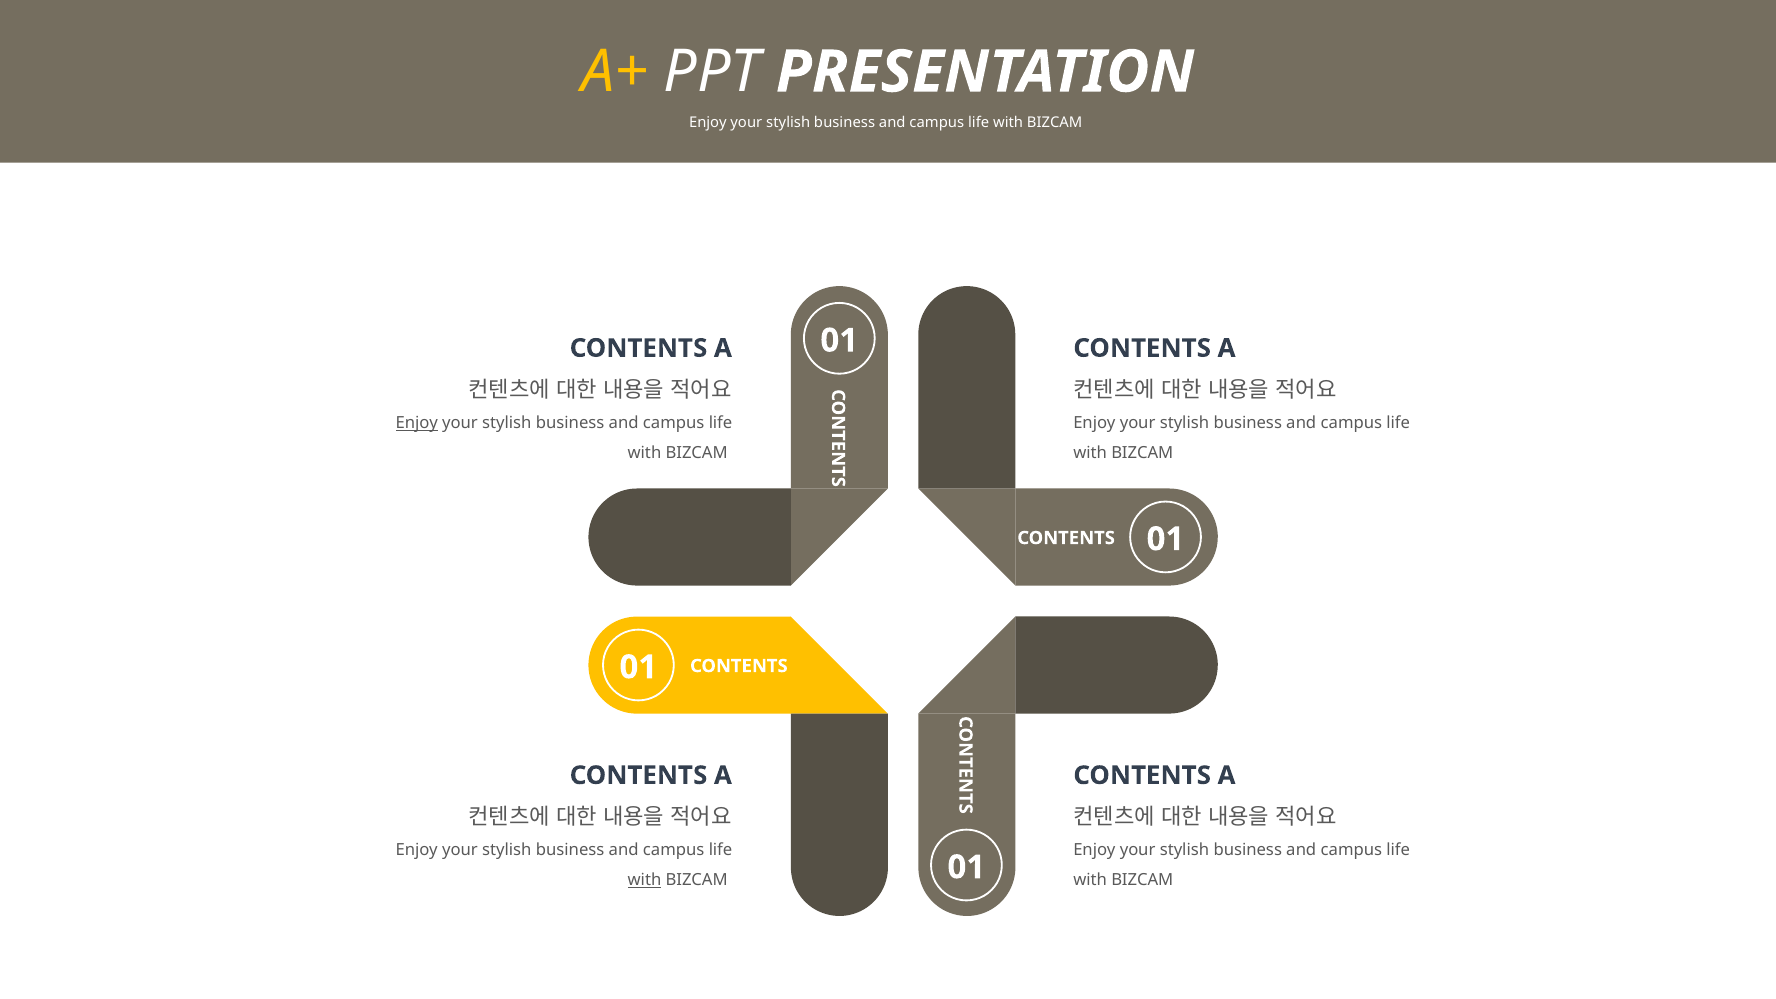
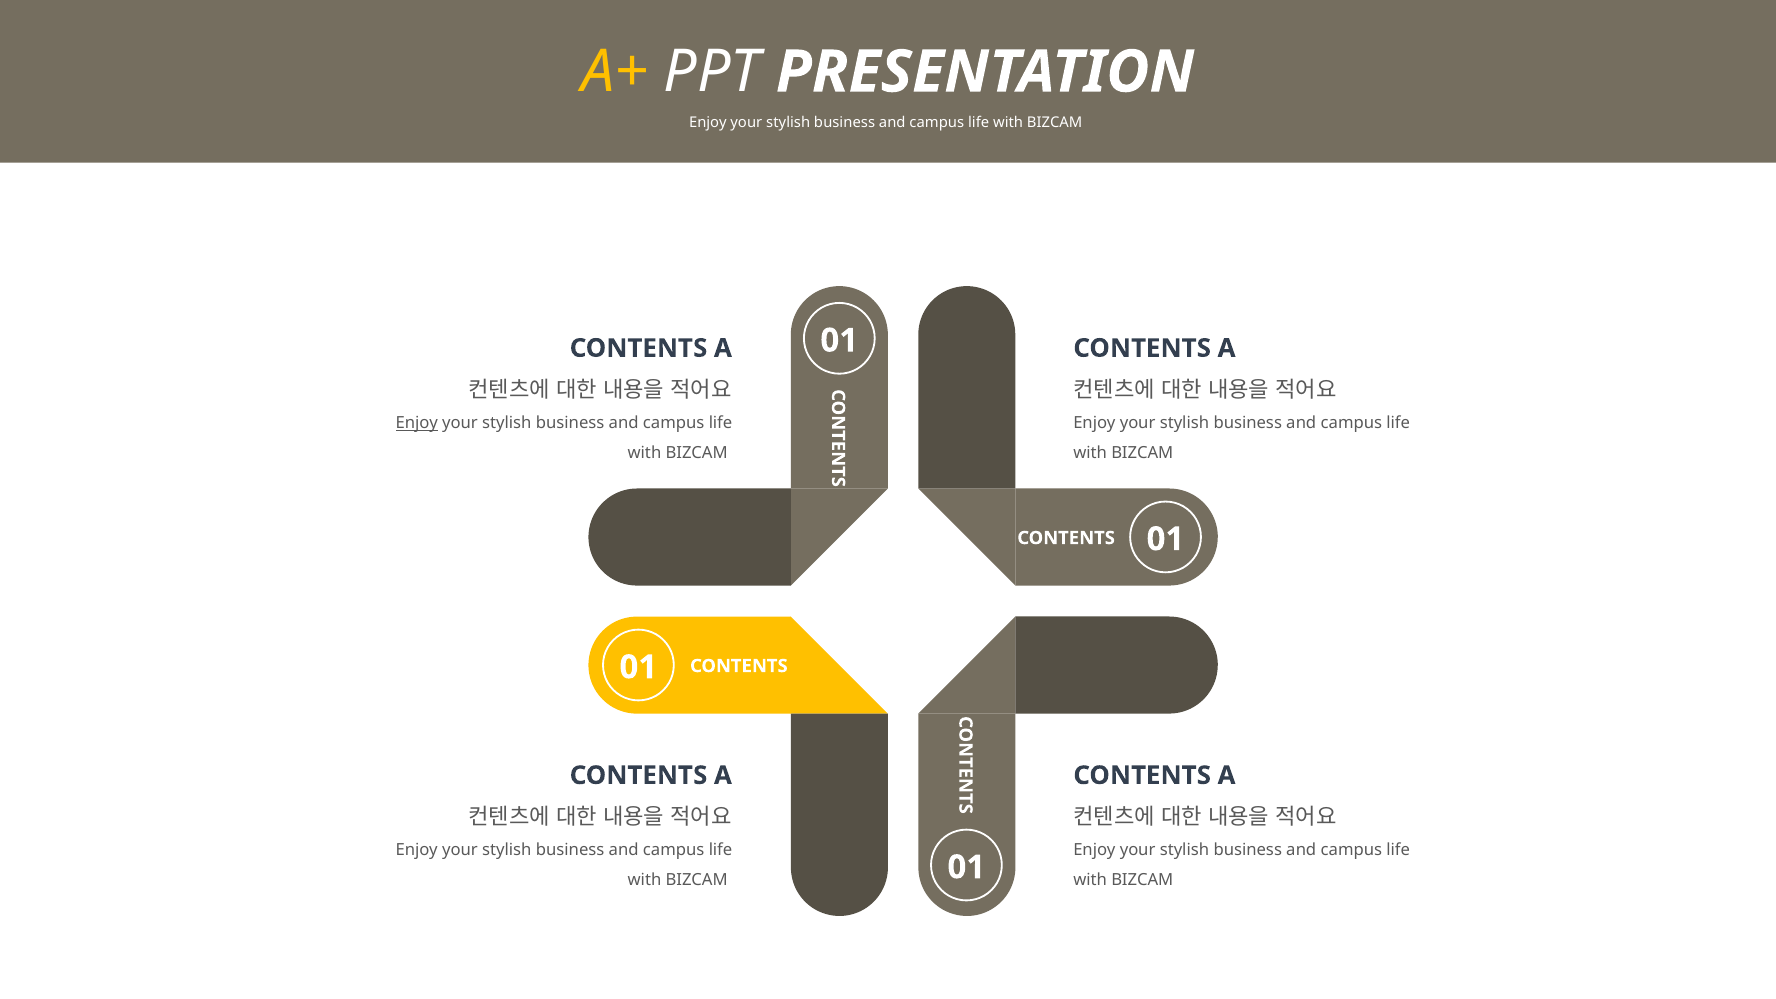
with at (644, 880) underline: present -> none
